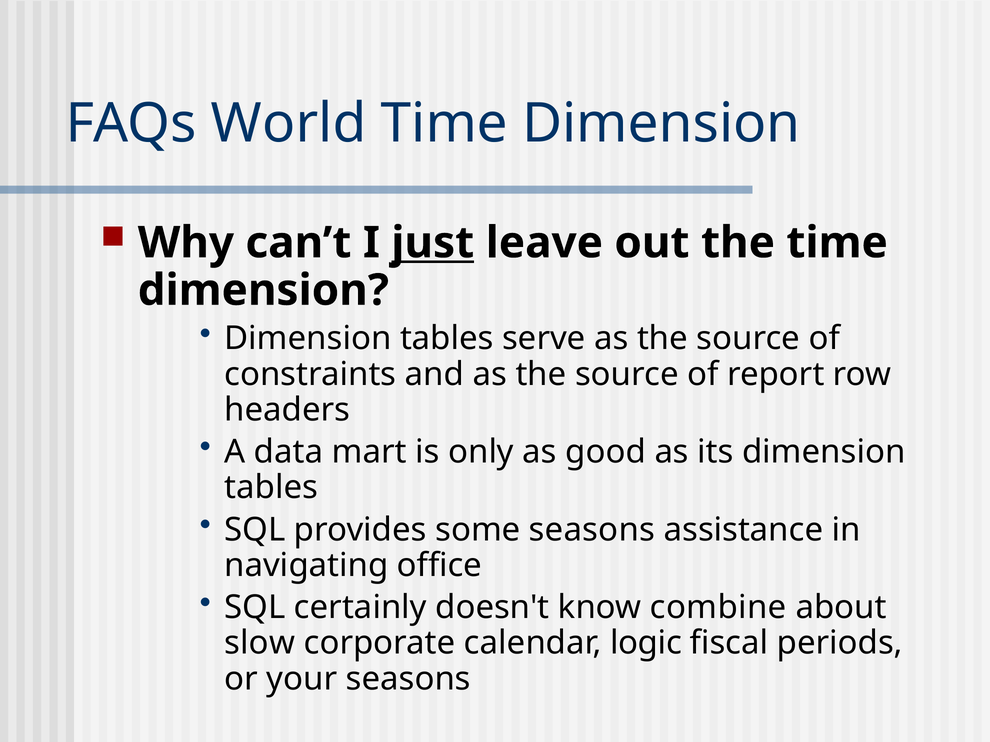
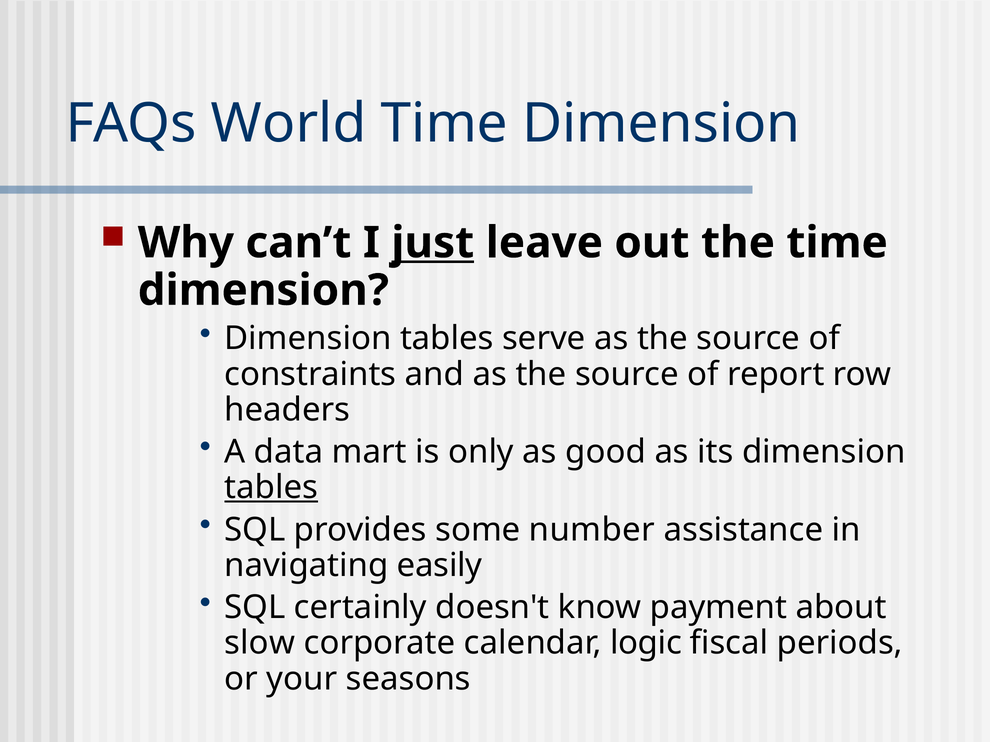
tables at (271, 488) underline: none -> present
some seasons: seasons -> number
office: office -> easily
combine: combine -> payment
